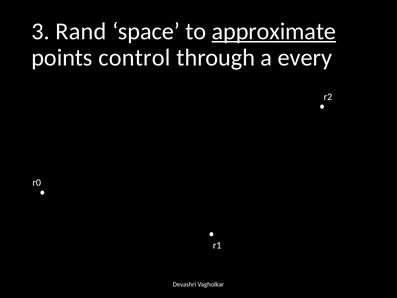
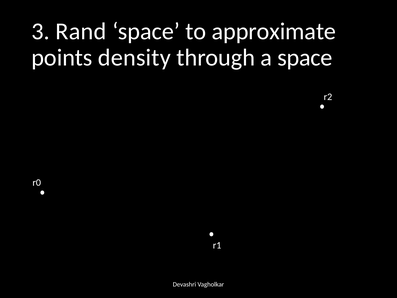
approximate underline: present -> none
control: control -> density
a every: every -> space
